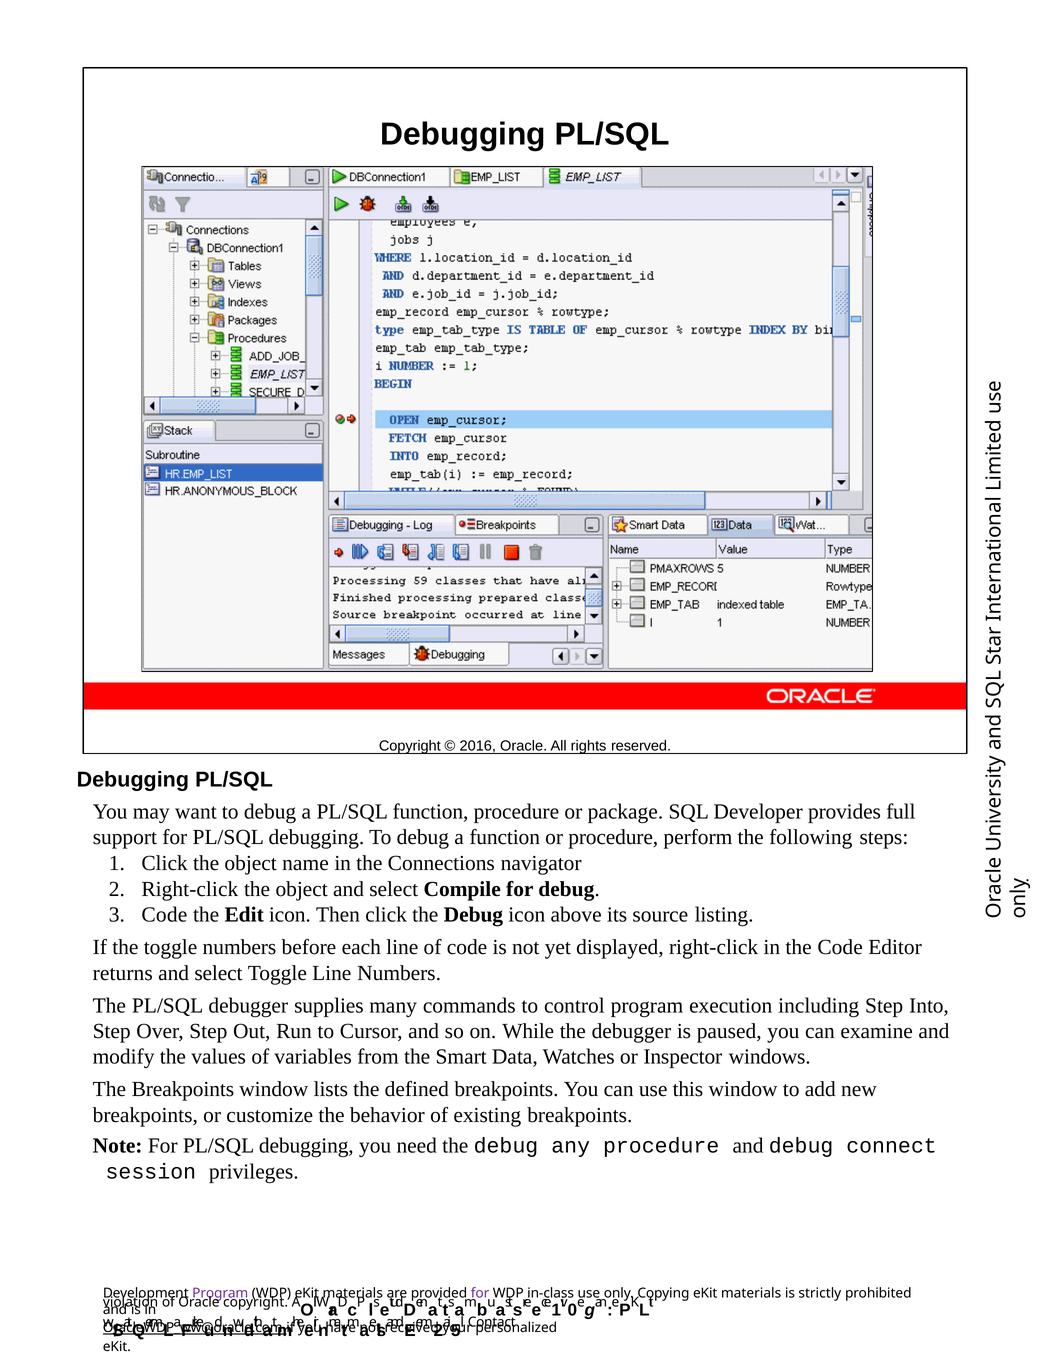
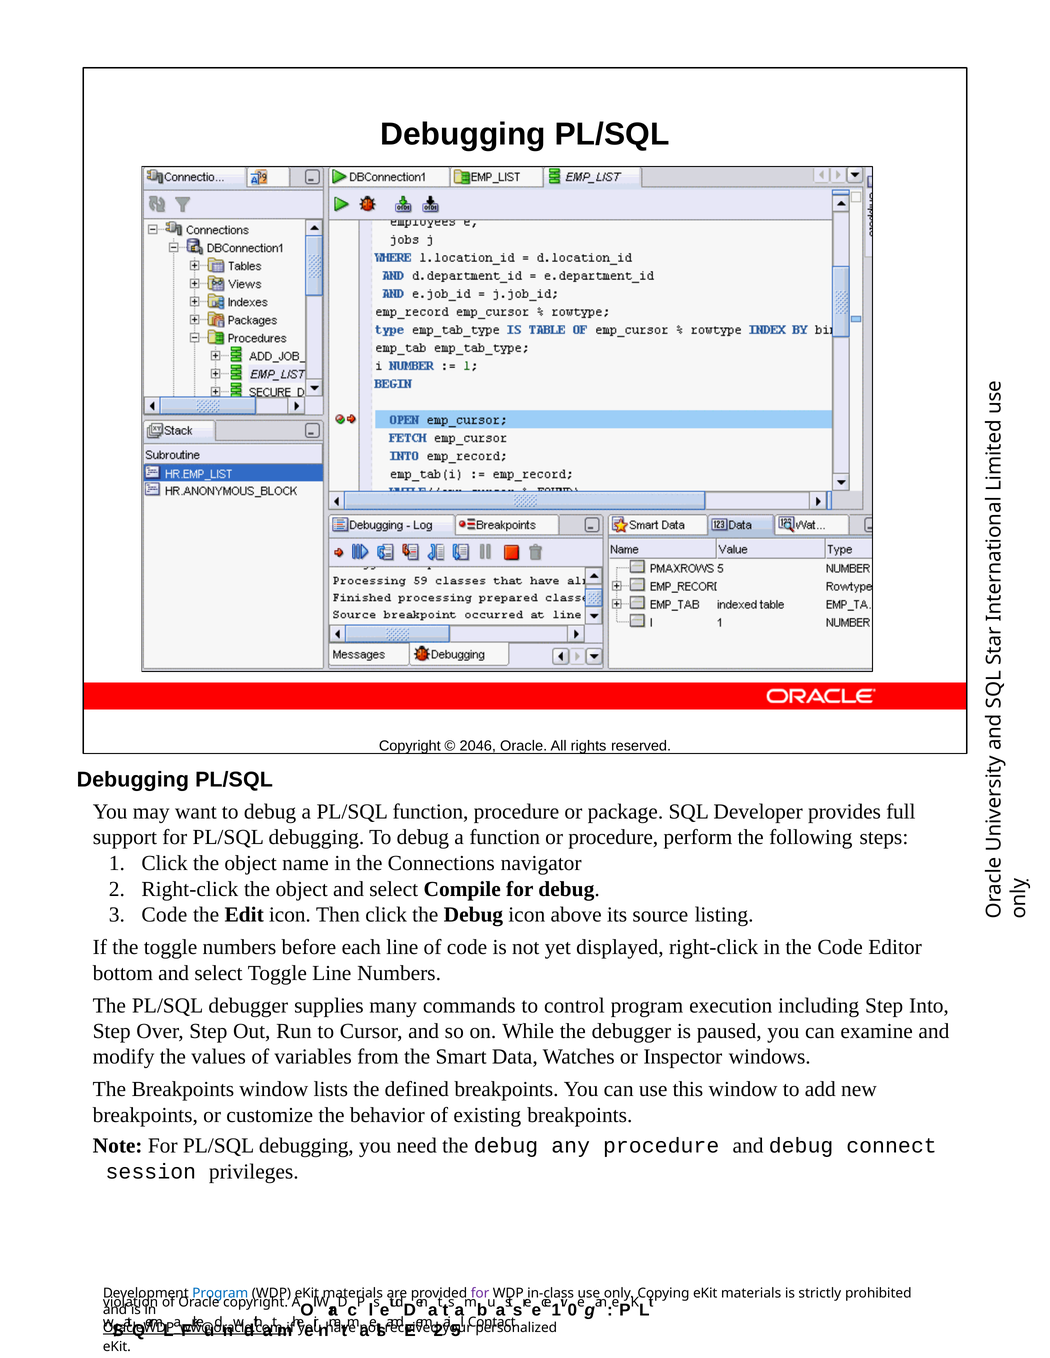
2016: 2016 -> 2046
returns: returns -> bottom
Program at (220, 1294) colour: purple -> blue
